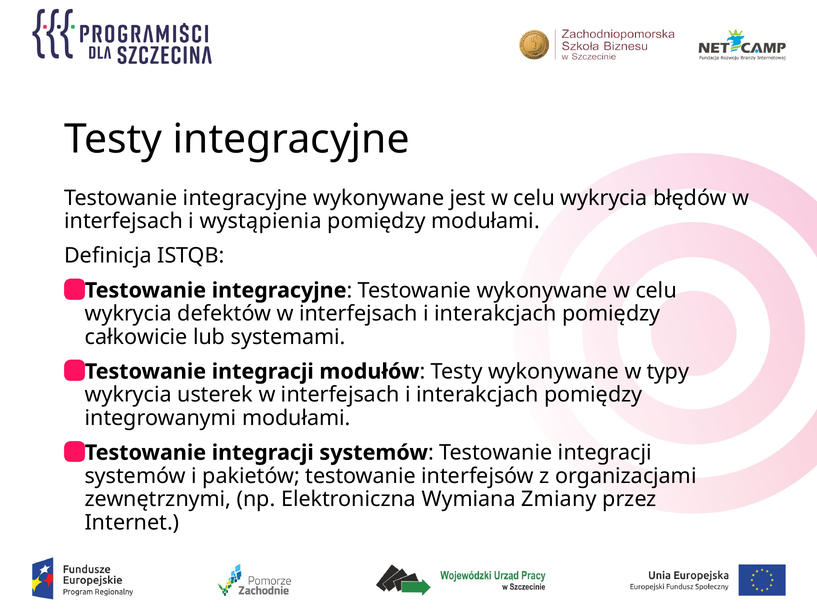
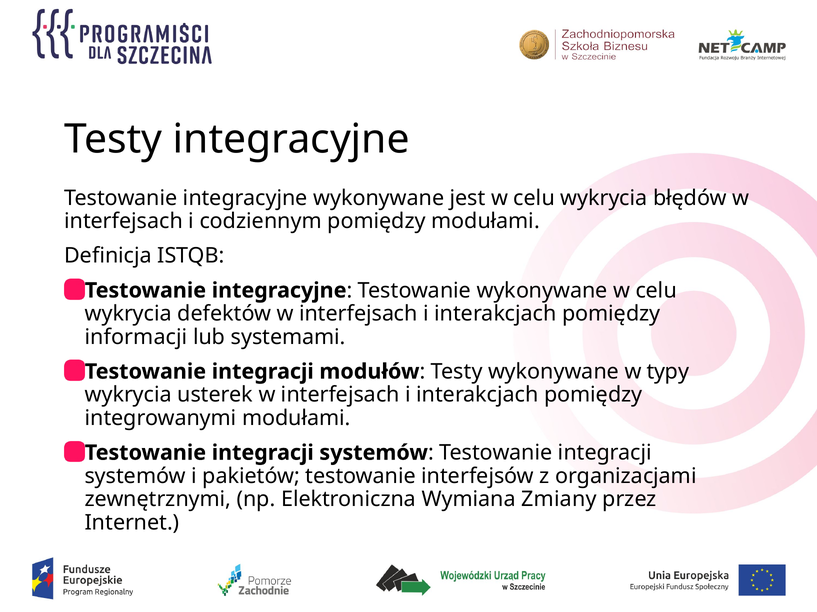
wystąpienia: wystąpienia -> codziennym
całkowicie: całkowicie -> informacji
